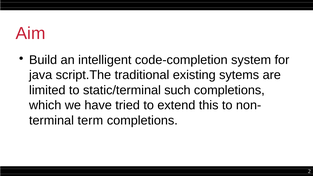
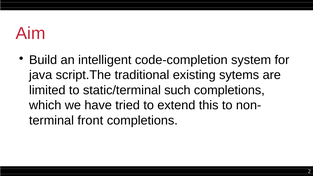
term: term -> front
